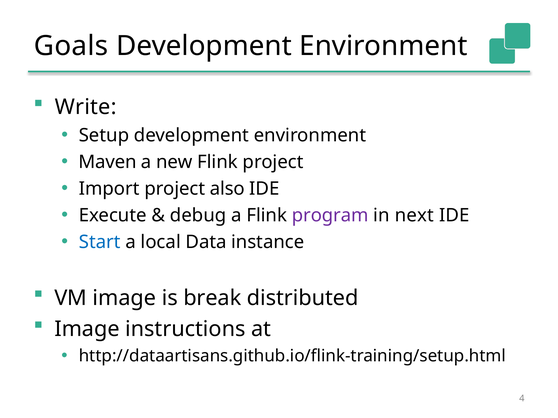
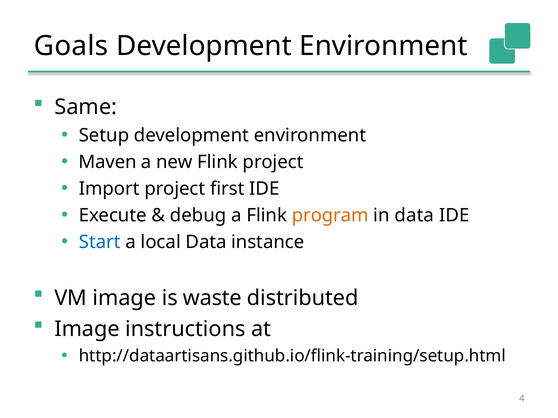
Write: Write -> Same
also: also -> first
program colour: purple -> orange
in next: next -> data
break: break -> waste
